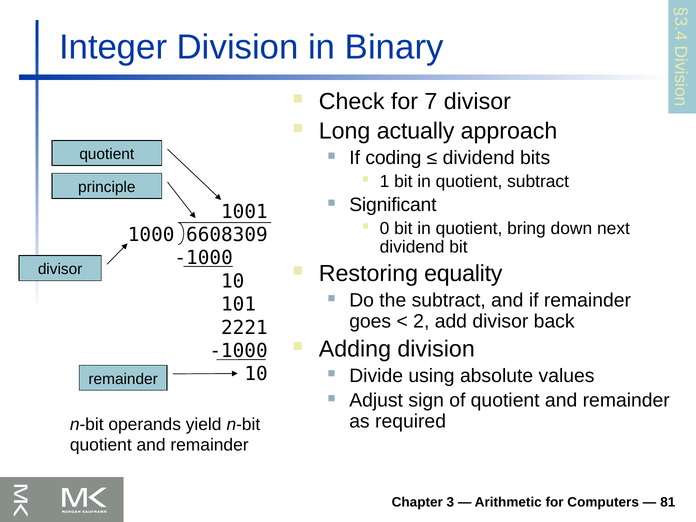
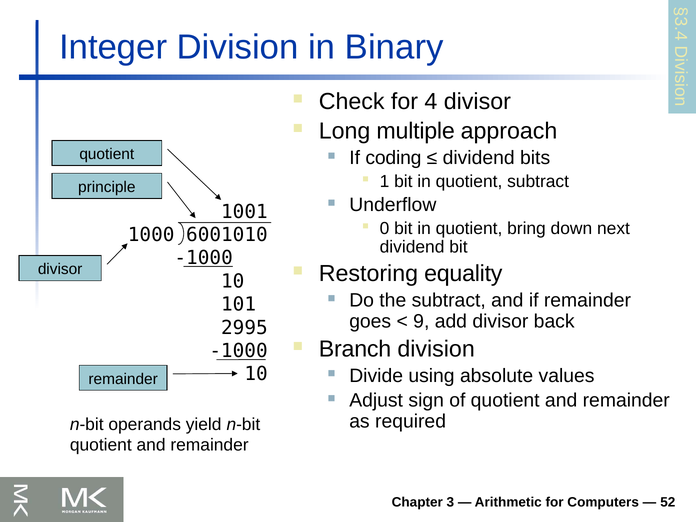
for 7: 7 -> 4
actually: actually -> multiple
Significant: Significant -> Underflow
6608309: 6608309 -> 6001010
2: 2 -> 9
2221: 2221 -> 2995
Adding: Adding -> Branch
81: 81 -> 52
